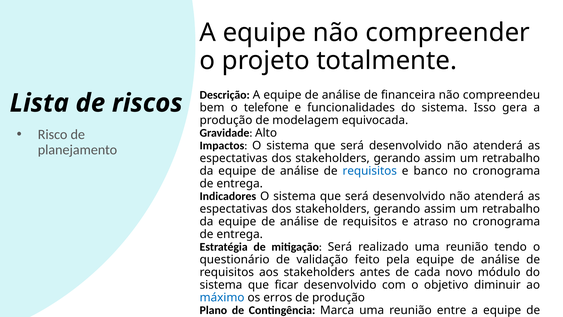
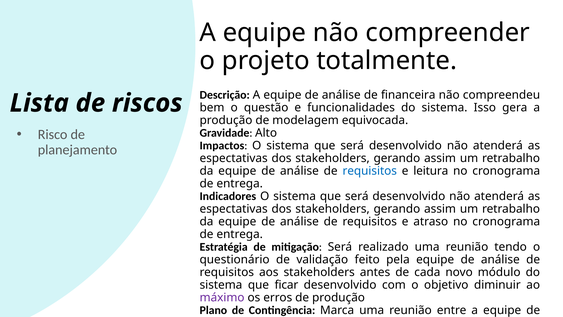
telefone: telefone -> questão
banco: banco -> leitura
máximo colour: blue -> purple
